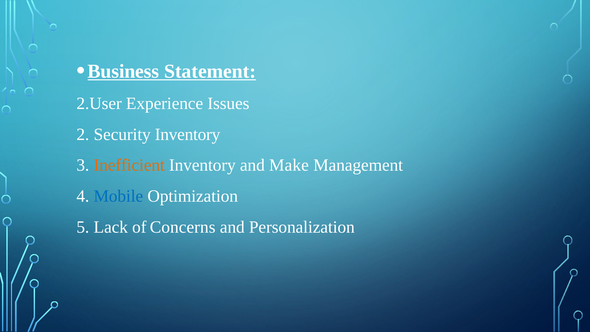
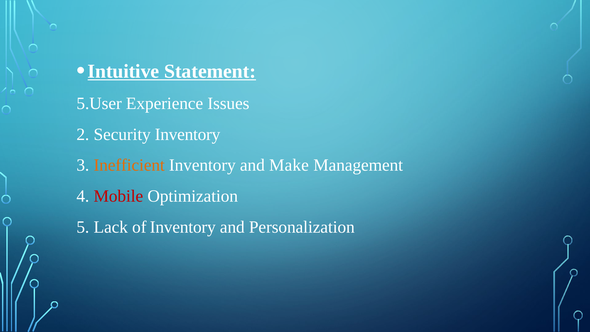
Business: Business -> Intuitive
2.User: 2.User -> 5.User
Mobile colour: blue -> red
of Concerns: Concerns -> Inventory
